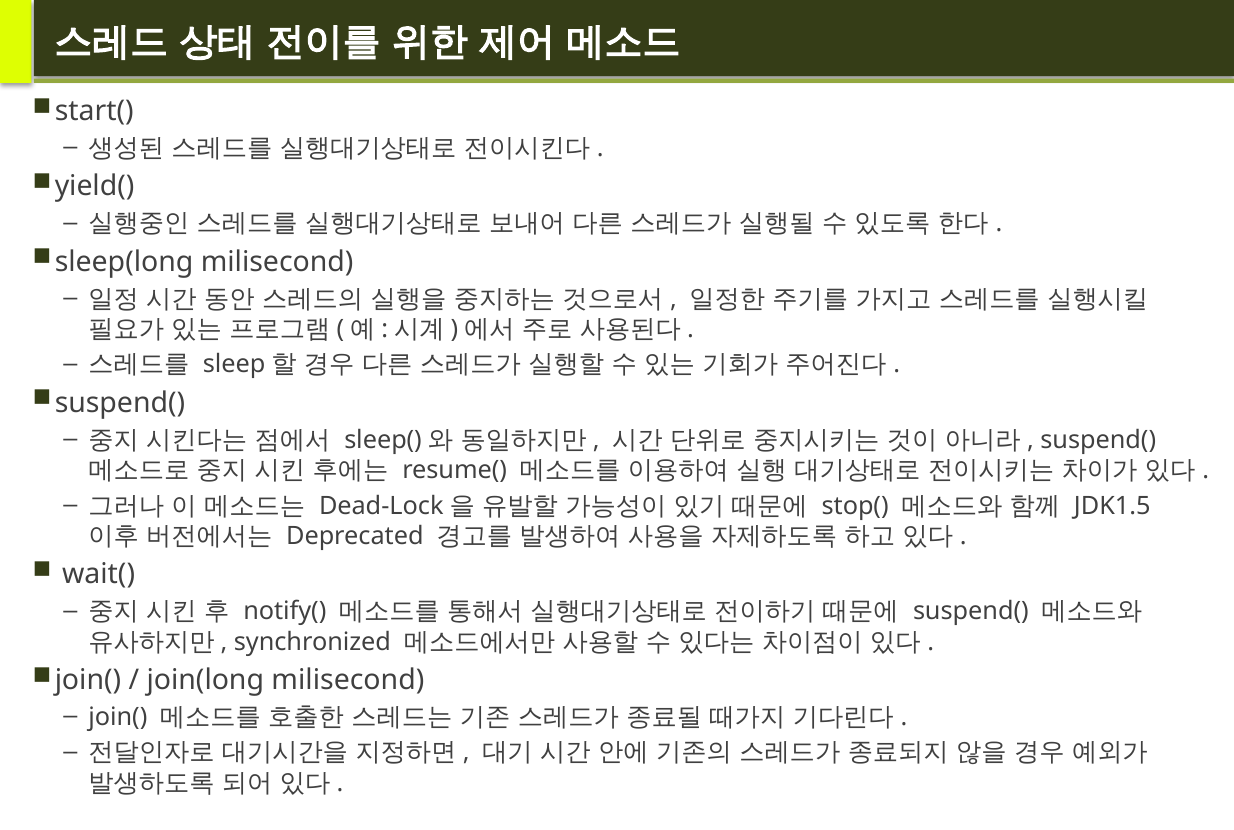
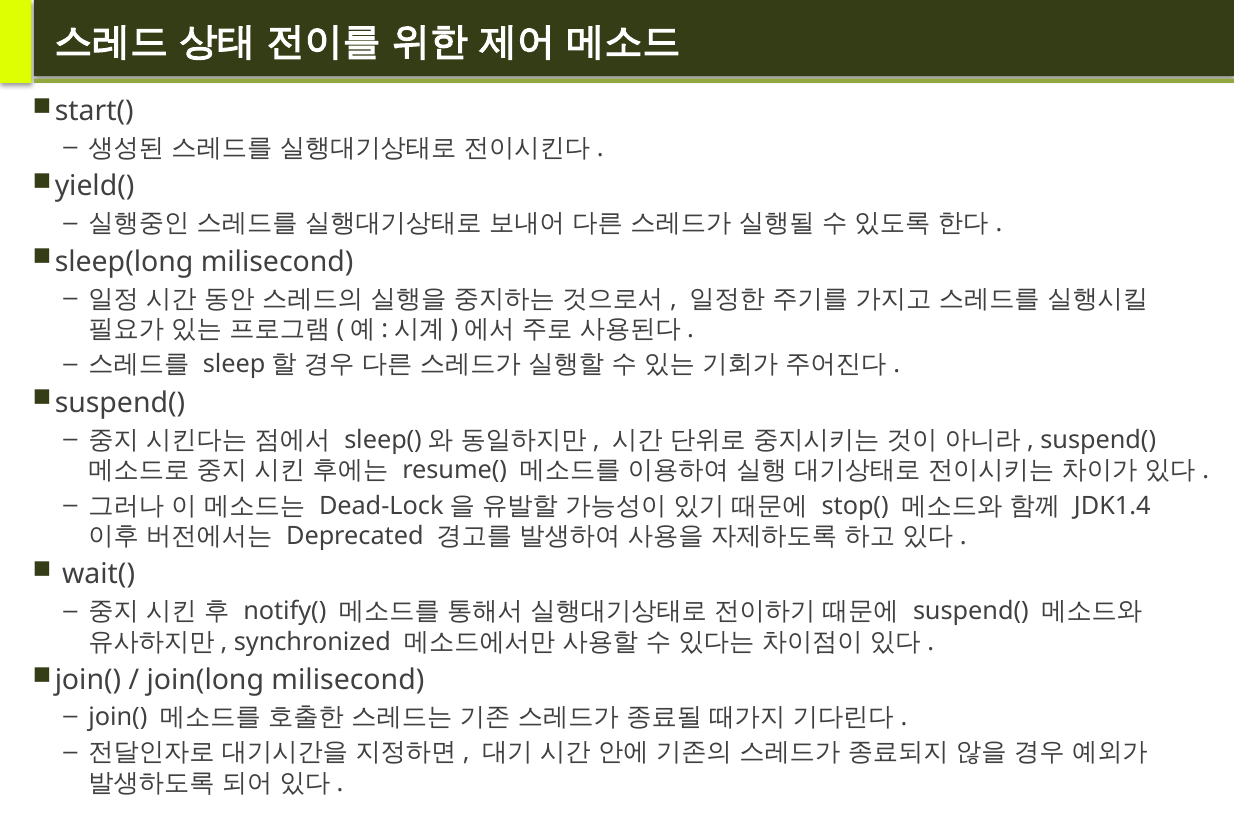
JDK1.5: JDK1.5 -> JDK1.4
